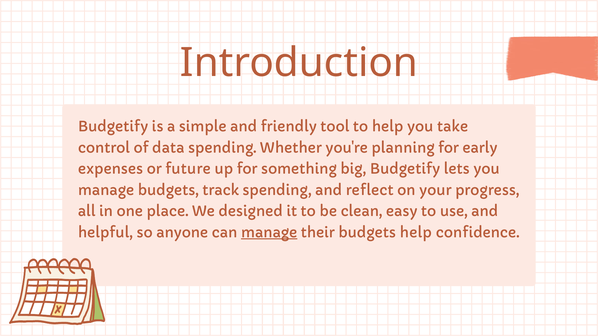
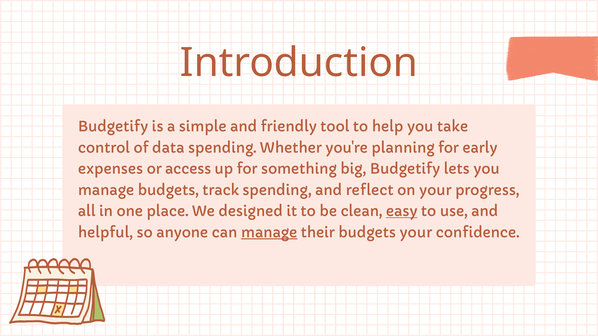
future: future -> access
easy underline: none -> present
budgets help: help -> your
